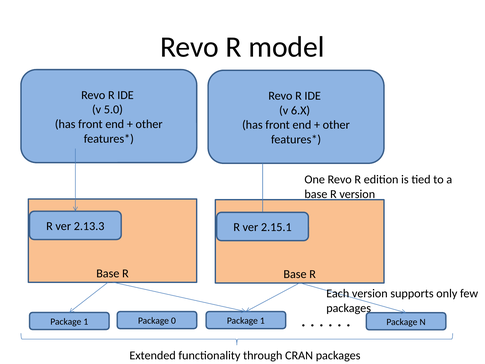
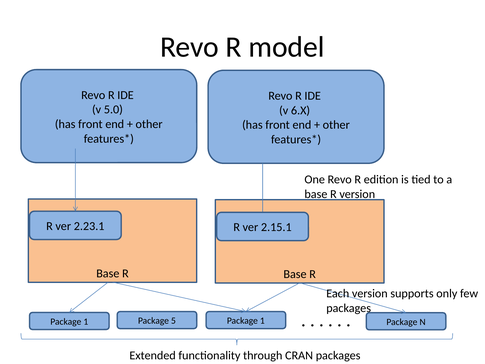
2.13.3: 2.13.3 -> 2.23.1
0: 0 -> 5
